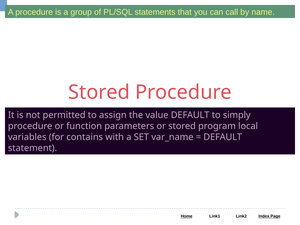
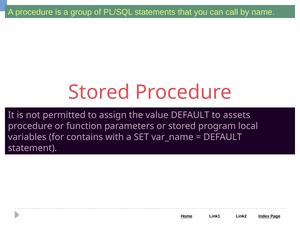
simply: simply -> assets
